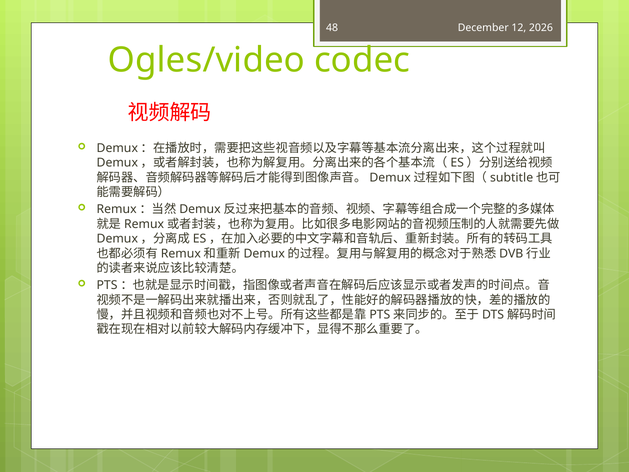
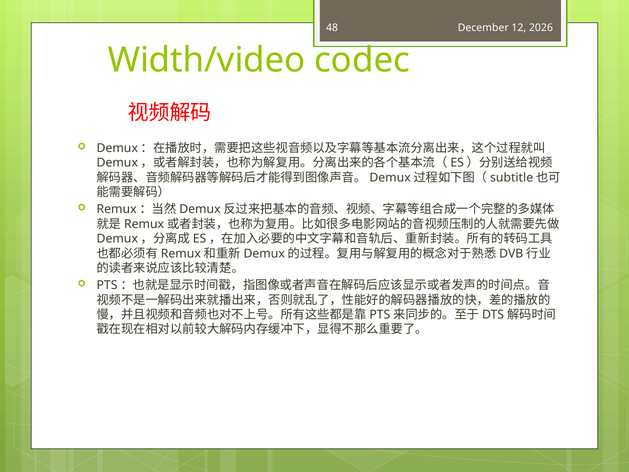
Ogles/video: Ogles/video -> Width/video
